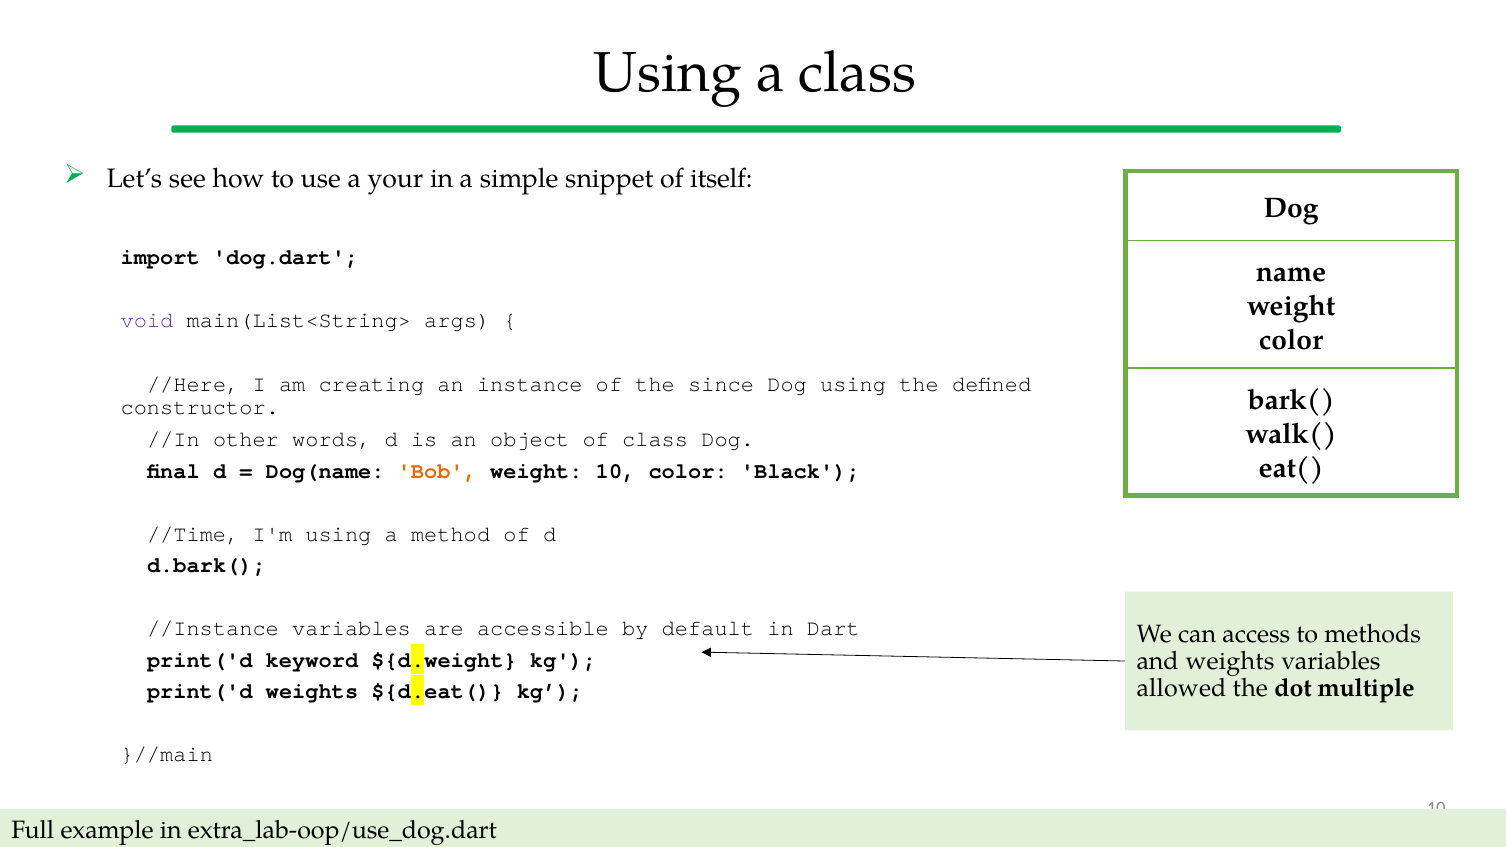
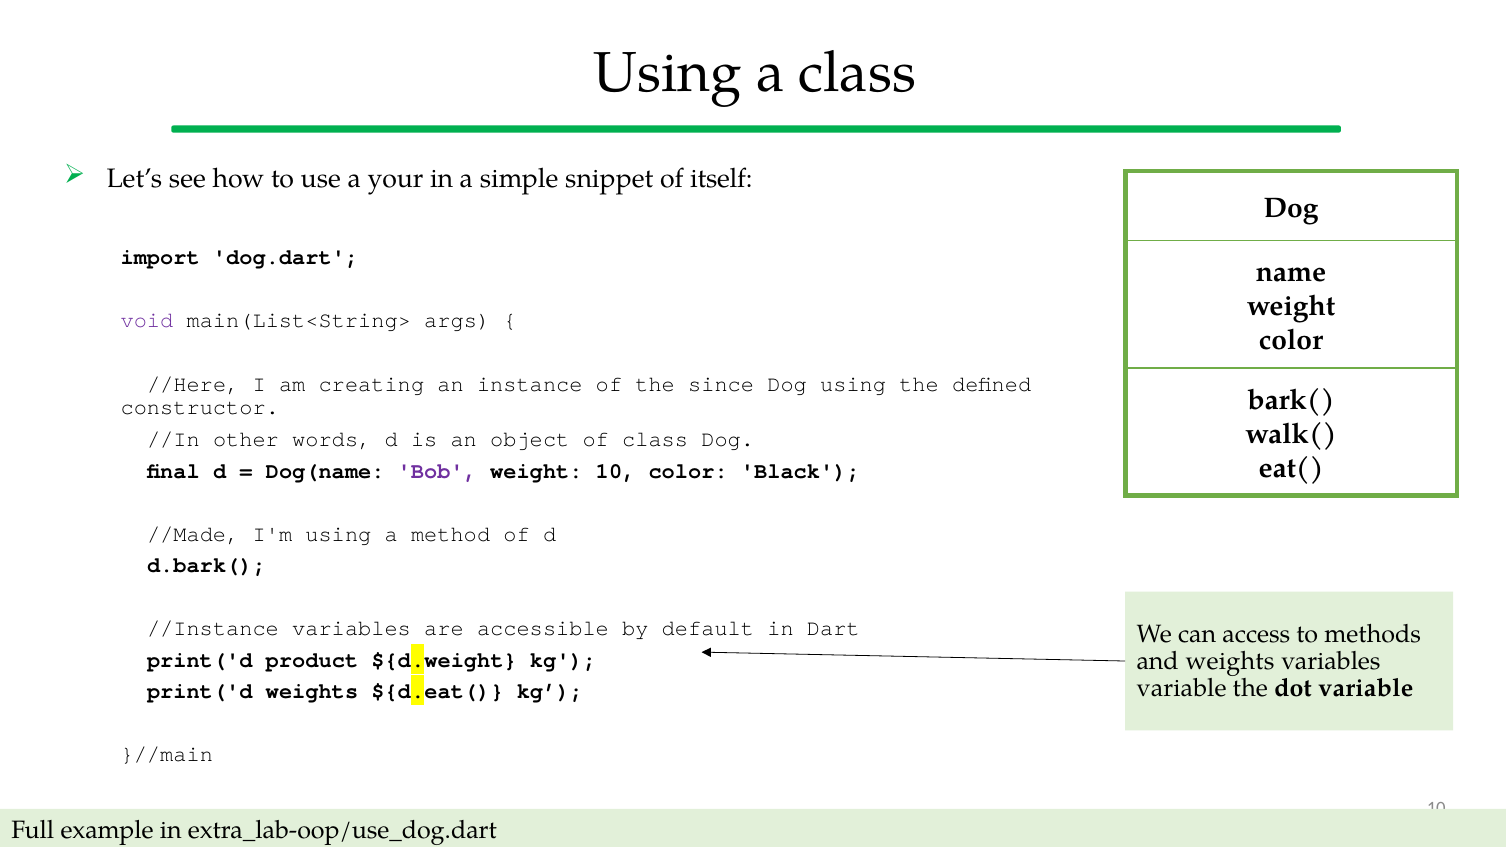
Bob colour: orange -> purple
//Time: //Time -> //Made
keyword: keyword -> product
allowed at (1182, 688): allowed -> variable
dot multiple: multiple -> variable
